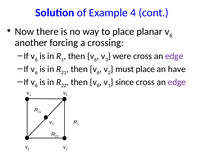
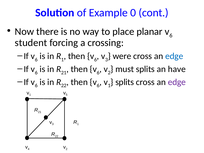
Example 4: 4 -> 0
another: another -> student
edge at (174, 56) colour: purple -> blue
must place: place -> splits
since at (125, 82): since -> splits
